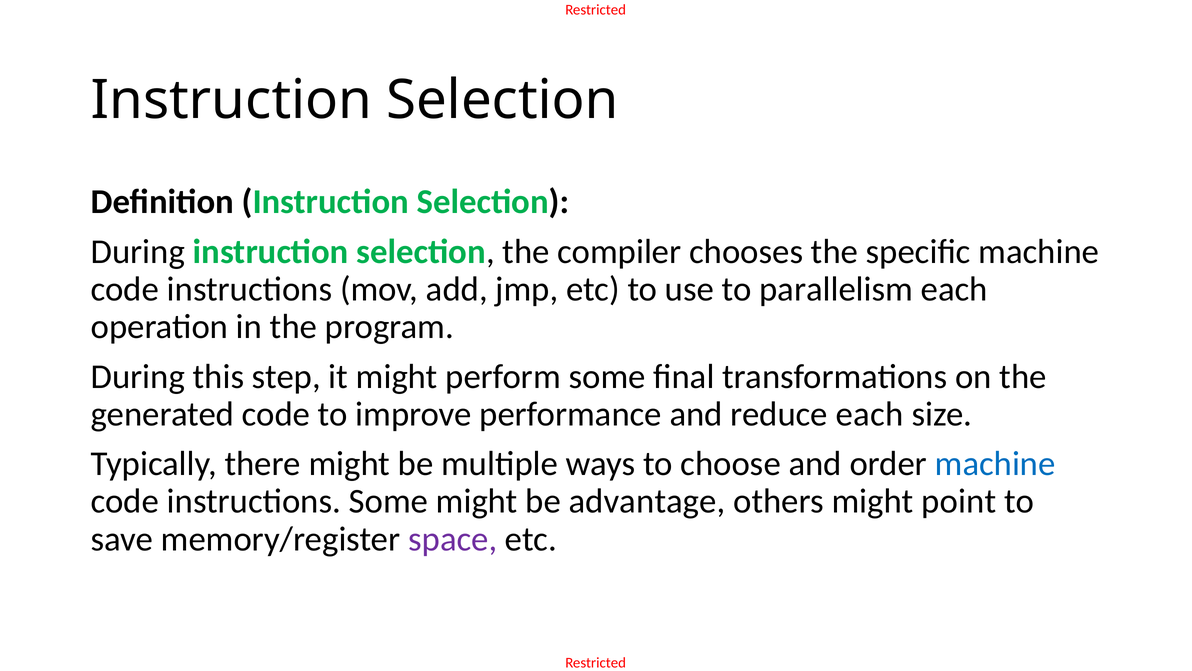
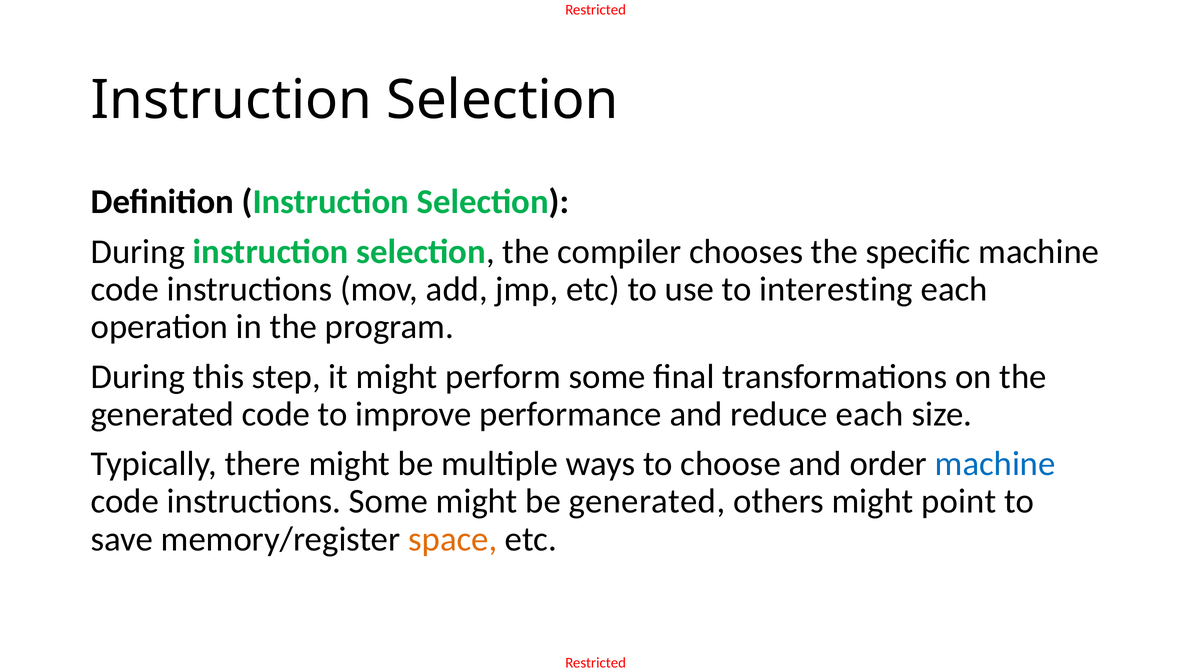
parallelism: parallelism -> interesting
be advantage: advantage -> generated
space colour: purple -> orange
